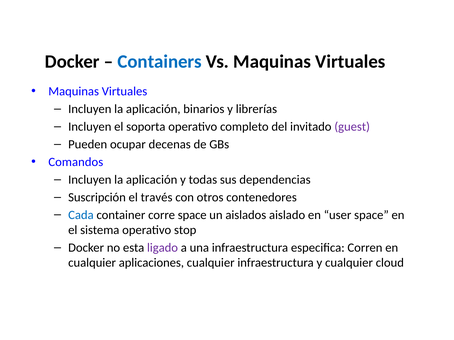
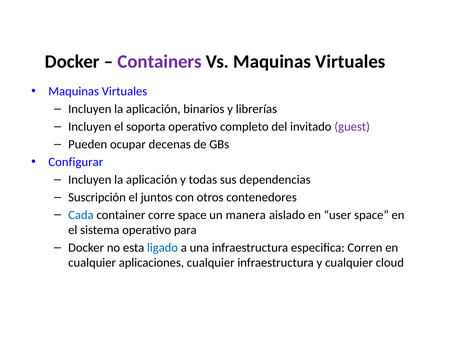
Containers colour: blue -> purple
Comandos: Comandos -> Configurar
través: través -> juntos
aislados: aislados -> manera
stop: stop -> para
ligado colour: purple -> blue
